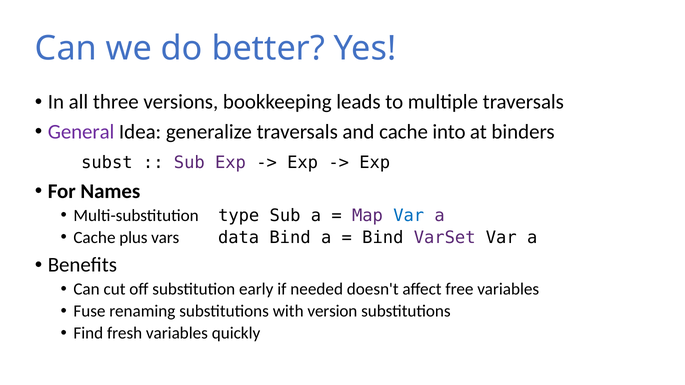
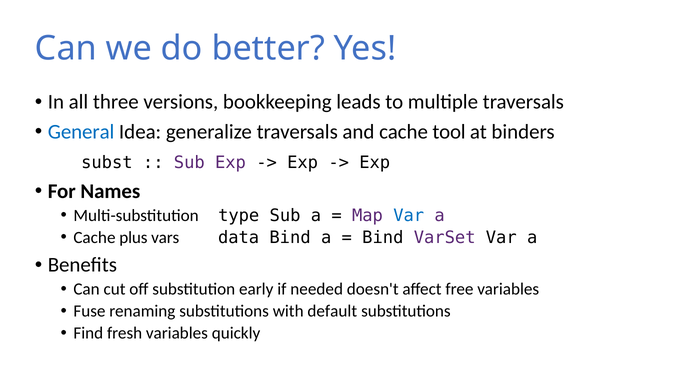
General colour: purple -> blue
into: into -> tool
version: version -> default
